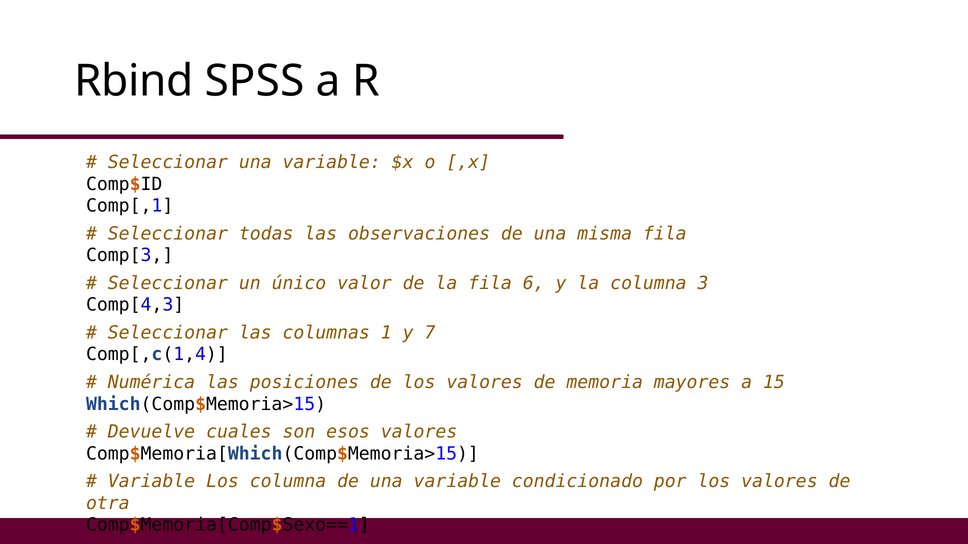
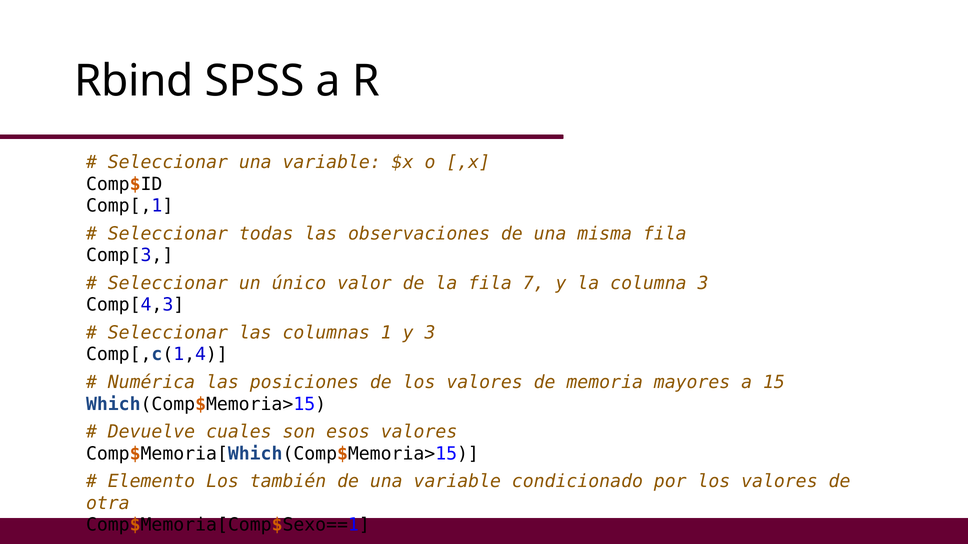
6: 6 -> 7
y 7: 7 -> 3
Variable at (151, 482): Variable -> Elemento
Los columna: columna -> también
